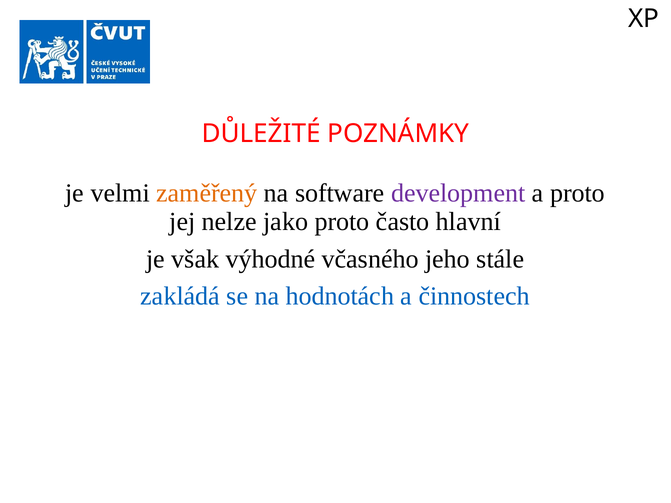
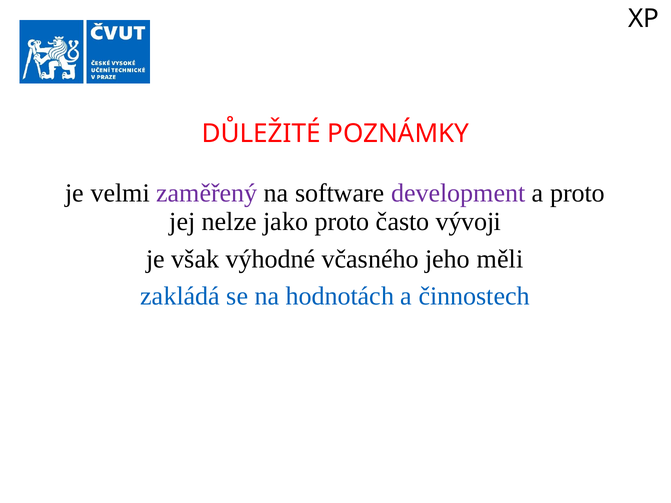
zaměřený colour: orange -> purple
hlavní: hlavní -> vývoji
stále: stále -> měli
